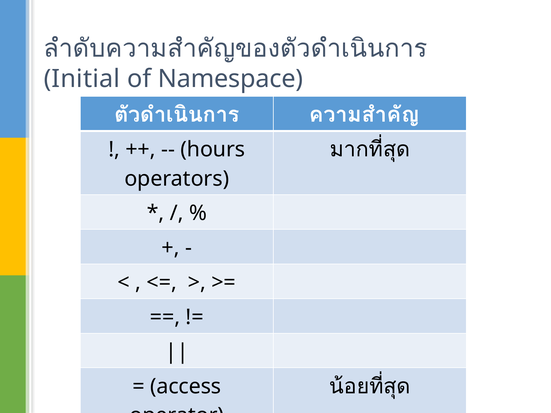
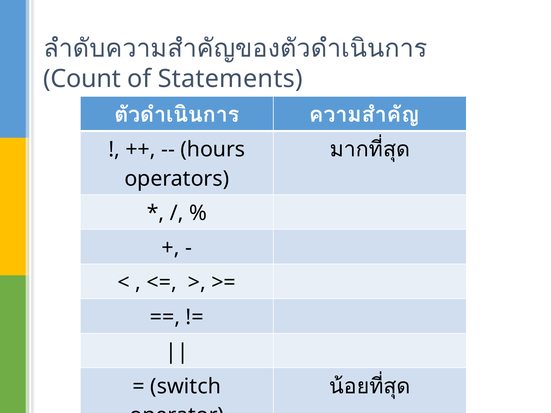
Initial: Initial -> Count
Namespace: Namespace -> Statements
access: access -> switch
